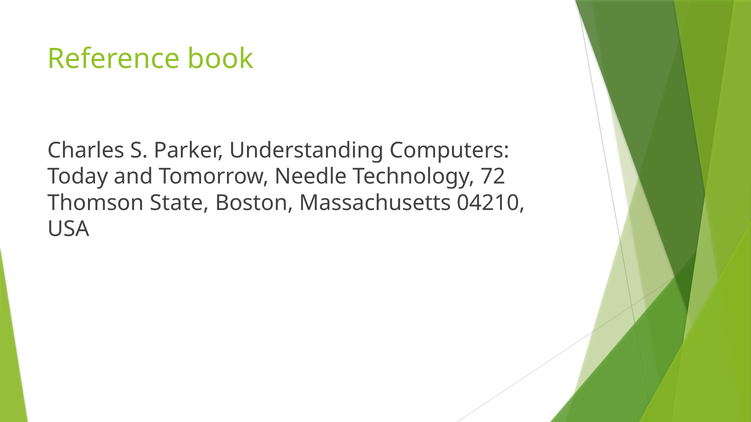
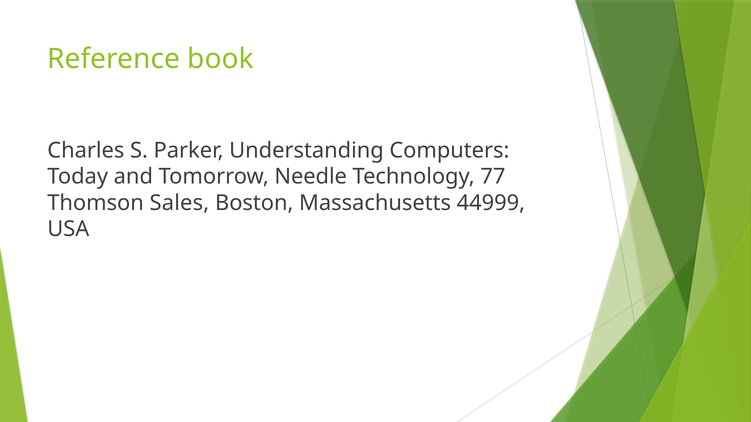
72: 72 -> 77
State: State -> Sales
04210: 04210 -> 44999
